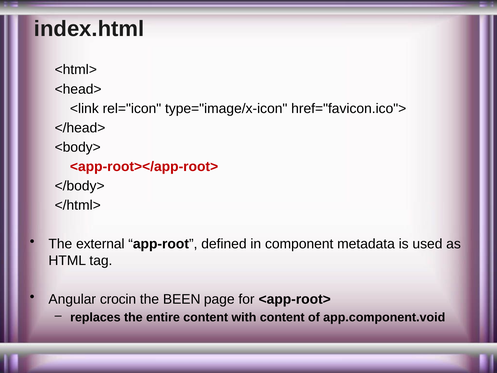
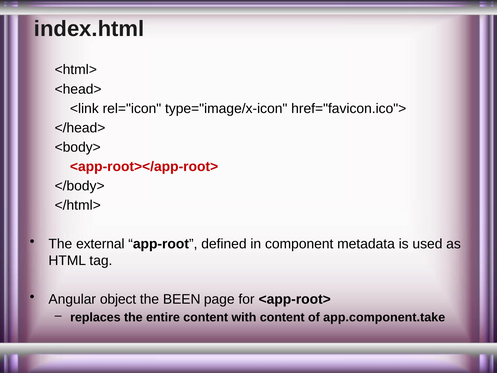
crocin: crocin -> object
app.component.void: app.component.void -> app.component.take
